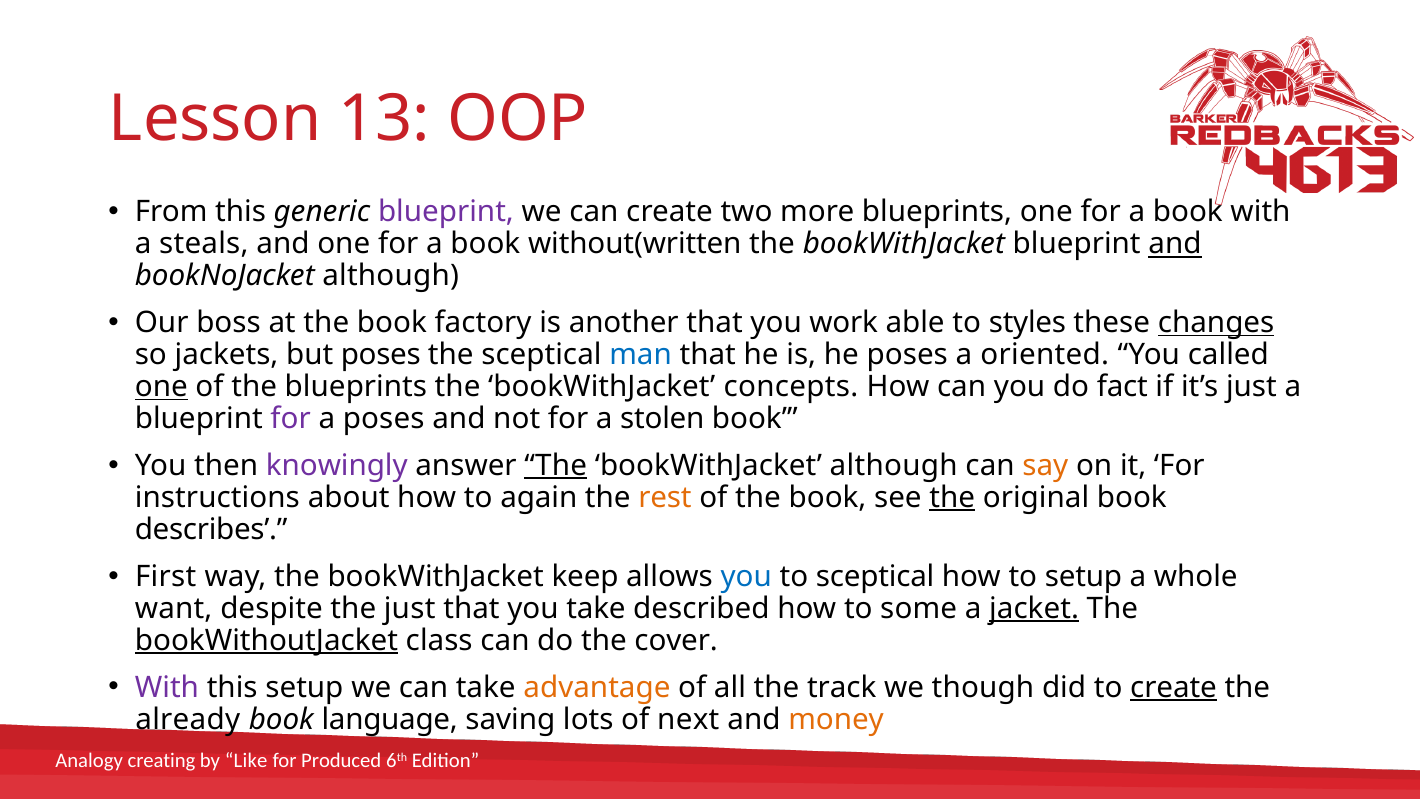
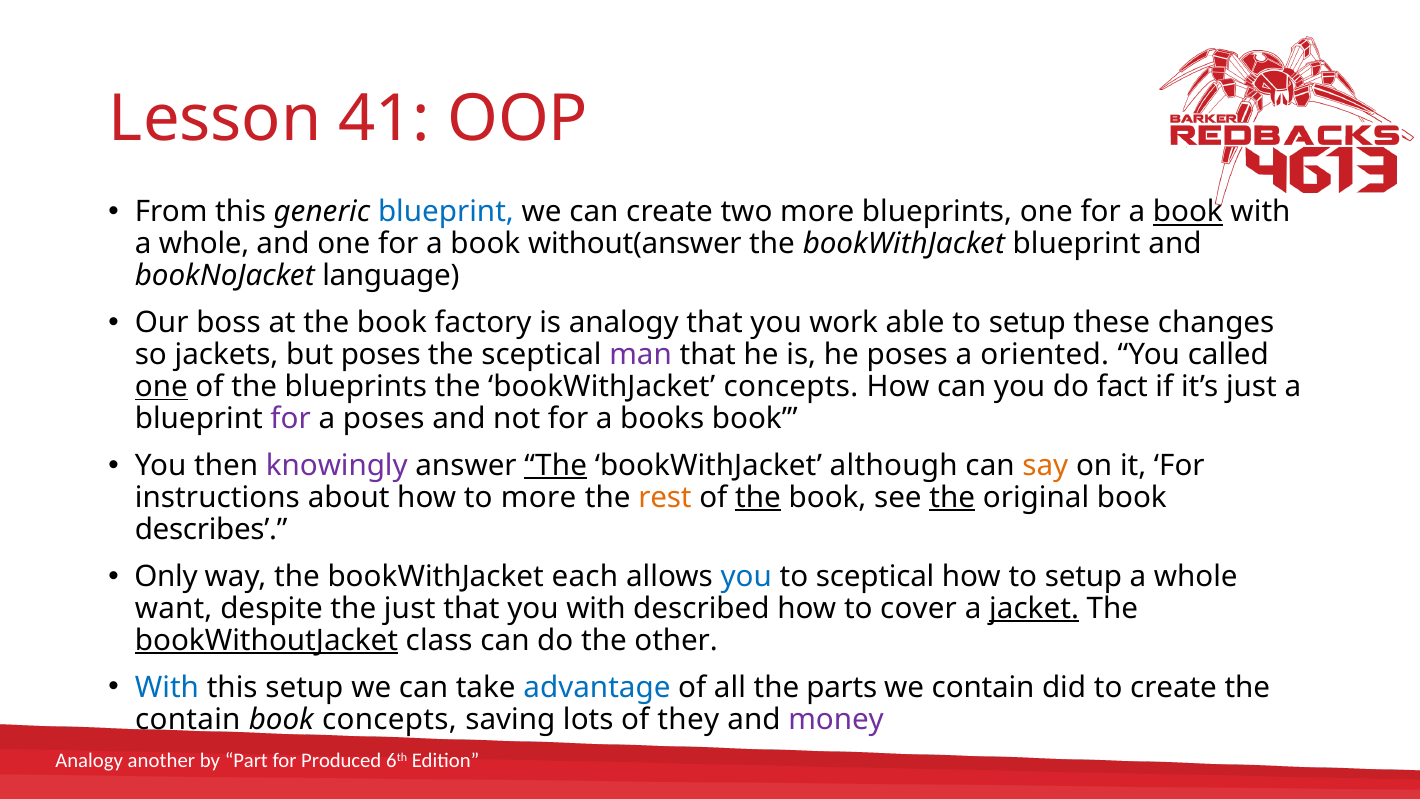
13: 13 -> 41
blueprint at (446, 212) colour: purple -> blue
book at (1188, 212) underline: none -> present
steals at (204, 244): steals -> whole
without(written: without(written -> without(answer
and at (1175, 244) underline: present -> none
bookNoJacket although: although -> language
is another: another -> analogy
able to styles: styles -> setup
changes underline: present -> none
man colour: blue -> purple
stolen: stolen -> books
to again: again -> more
the at (758, 497) underline: none -> present
First: First -> Only
keep: keep -> each
you take: take -> with
some: some -> cover
cover: cover -> other
With at (167, 687) colour: purple -> blue
advantage colour: orange -> blue
track: track -> parts
we though: though -> contain
create at (1173, 687) underline: present -> none
already at (188, 719): already -> contain
book language: language -> concepts
next: next -> they
money colour: orange -> purple
creating: creating -> another
Like: Like -> Part
